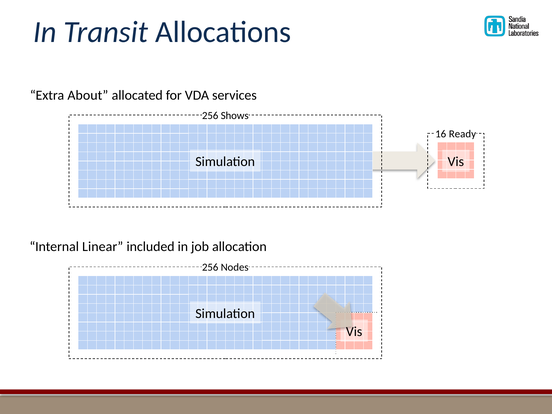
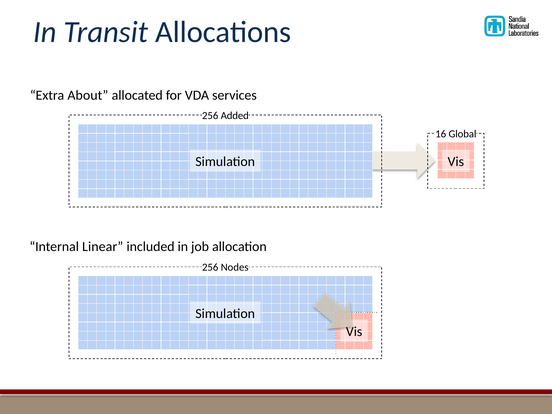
Shows: Shows -> Added
Ready: Ready -> Global
